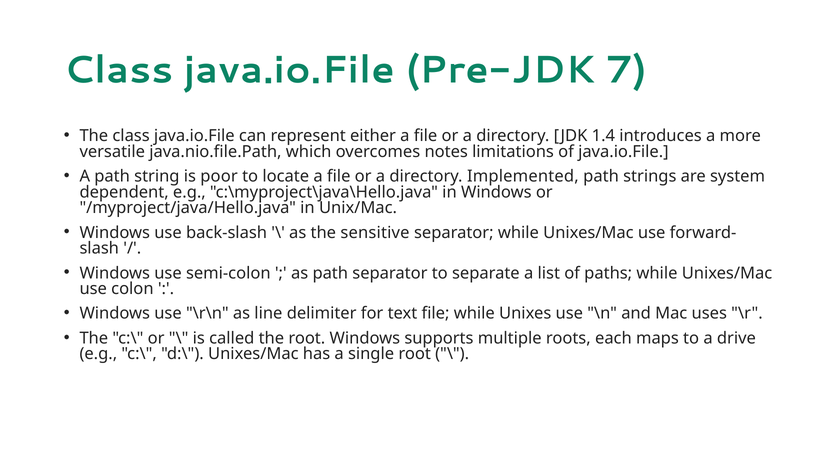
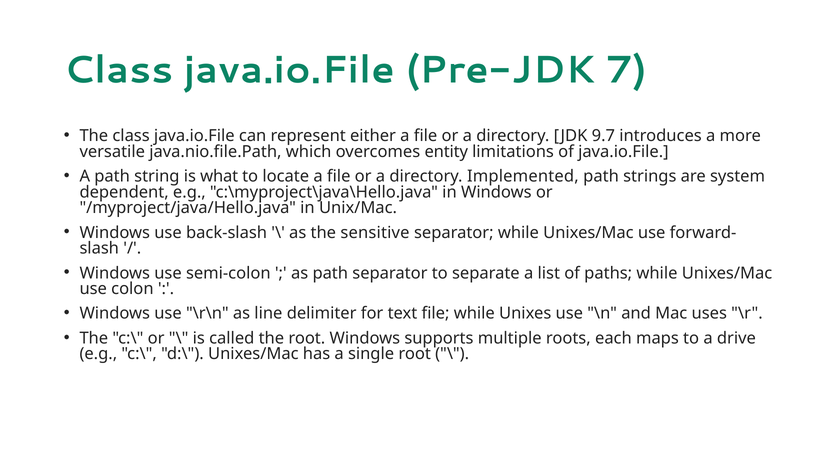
1.4: 1.4 -> 9.7
notes: notes -> entity
poor: poor -> what
